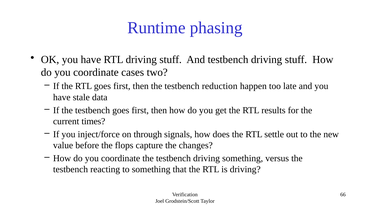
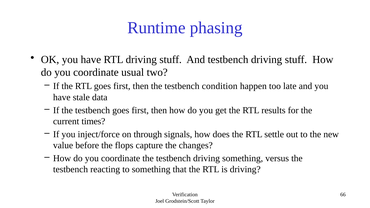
cases: cases -> usual
reduction: reduction -> condition
